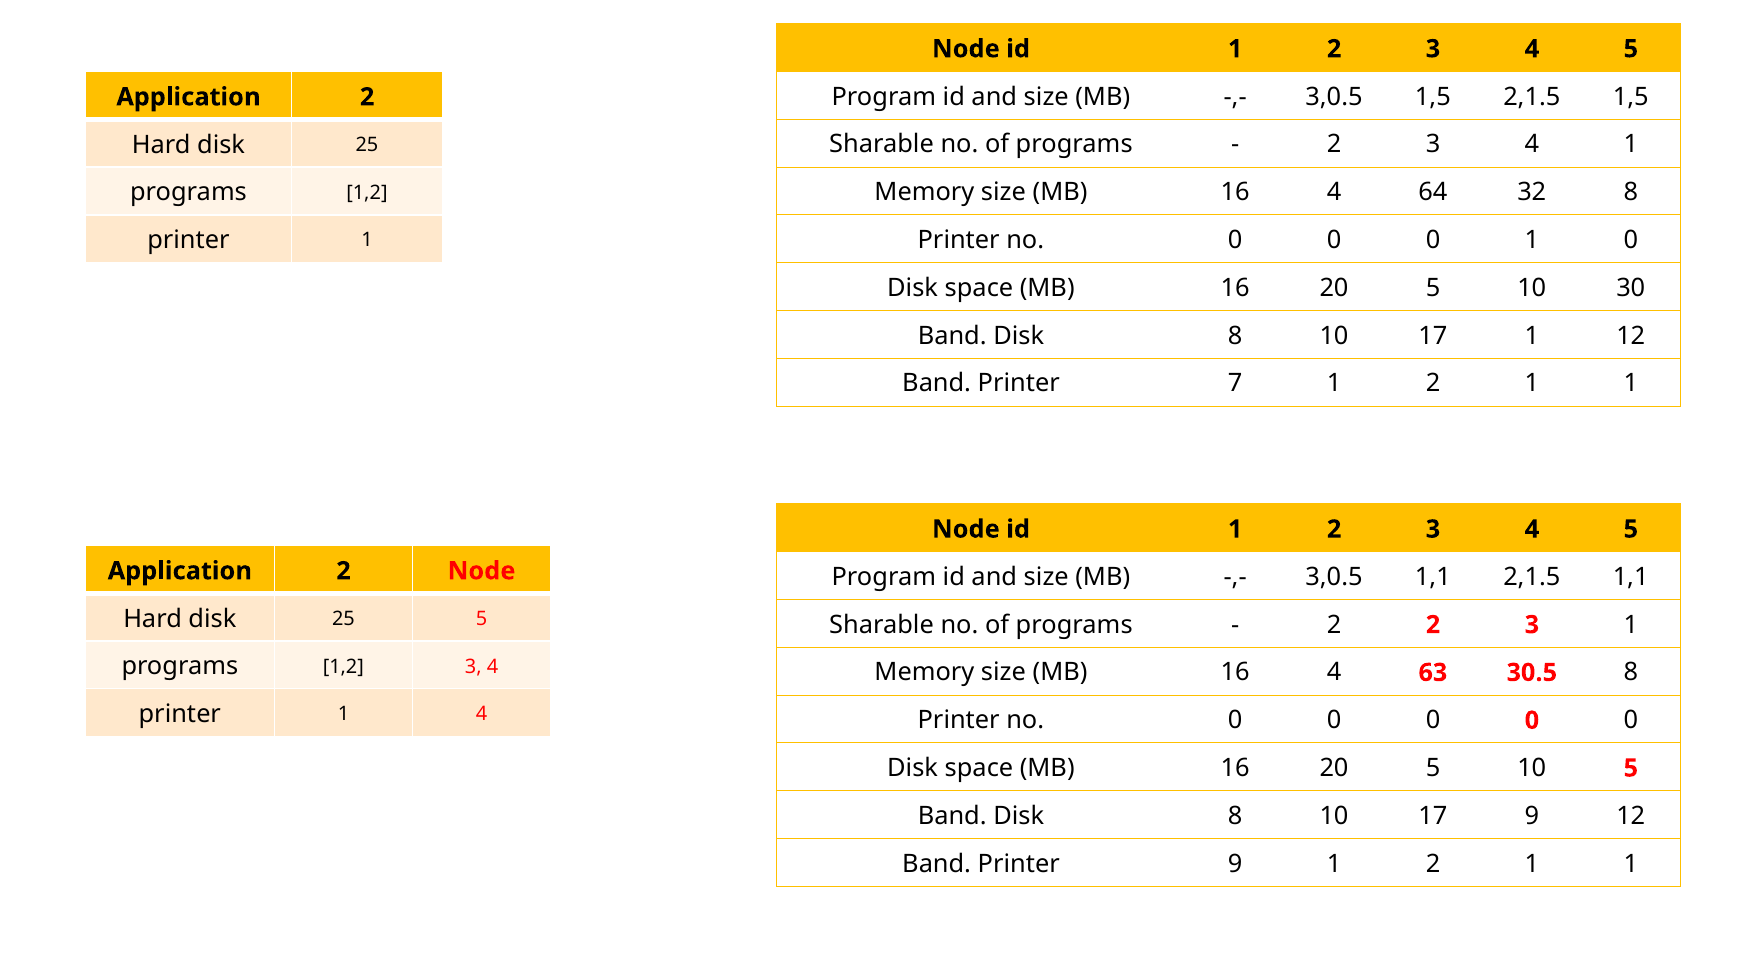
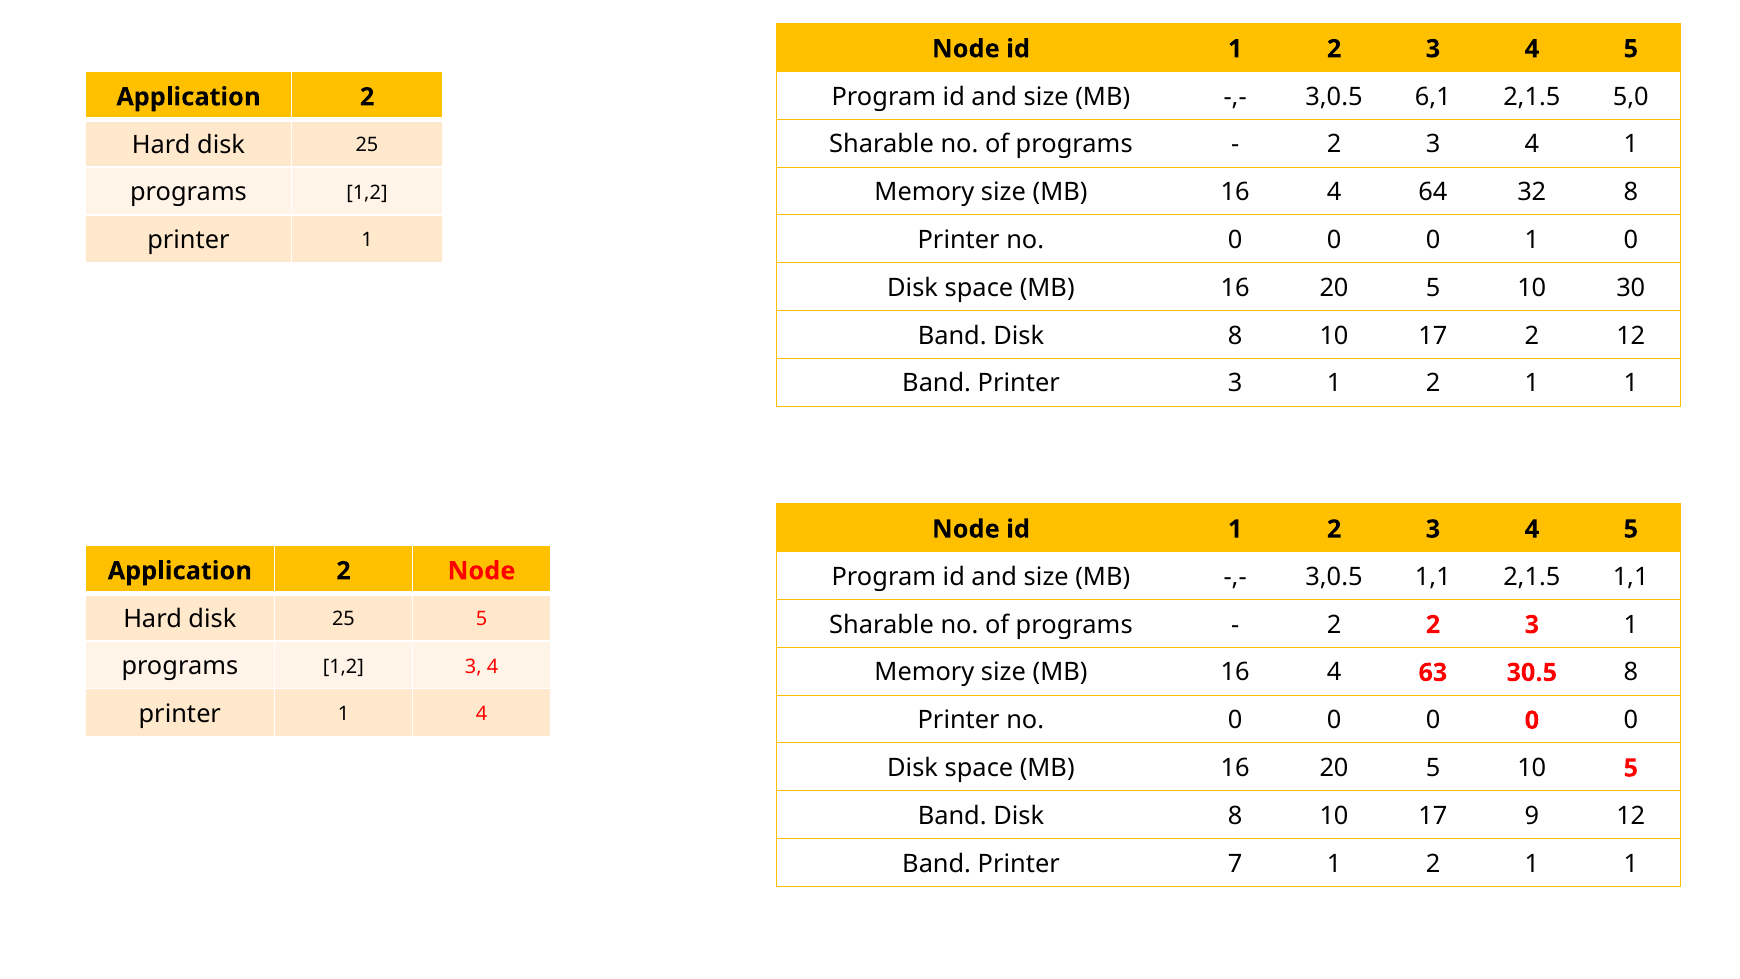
3,0.5 1,5: 1,5 -> 6,1
2,1.5 1,5: 1,5 -> 5,0
17 1: 1 -> 2
Printer 7: 7 -> 3
Printer 9: 9 -> 7
